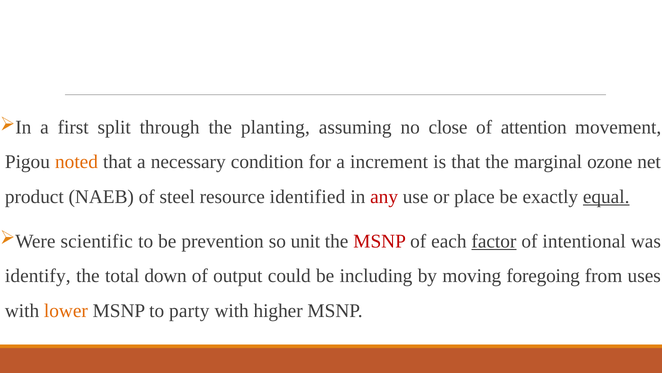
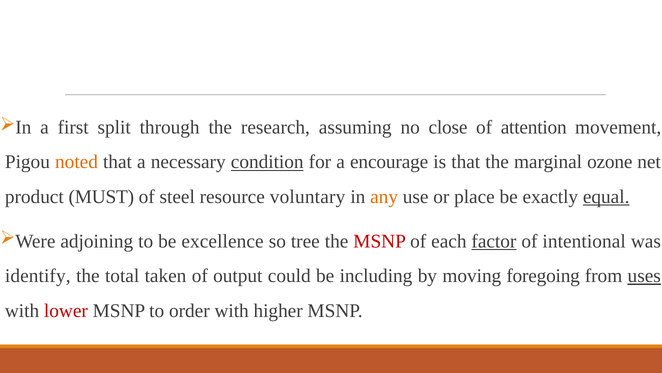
planting: planting -> research
condition underline: none -> present
increment: increment -> encourage
NAEB: NAEB -> MUST
identified: identified -> voluntary
any colour: red -> orange
scientific: scientific -> adjoining
prevention: prevention -> excellence
unit: unit -> tree
down: down -> taken
uses underline: none -> present
lower colour: orange -> red
party: party -> order
